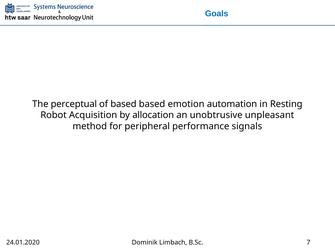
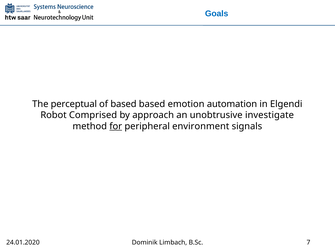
Resting: Resting -> Elgendi
Acquisition: Acquisition -> Comprised
allocation: allocation -> approach
unpleasant: unpleasant -> investigate
for underline: none -> present
performance: performance -> environment
